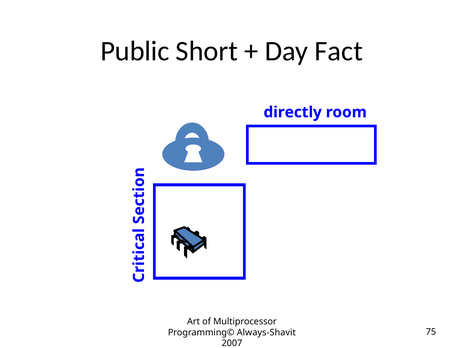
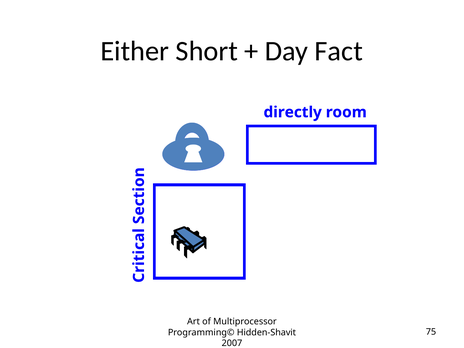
Public: Public -> Either
Always-Shavit: Always-Shavit -> Hidden-Shavit
